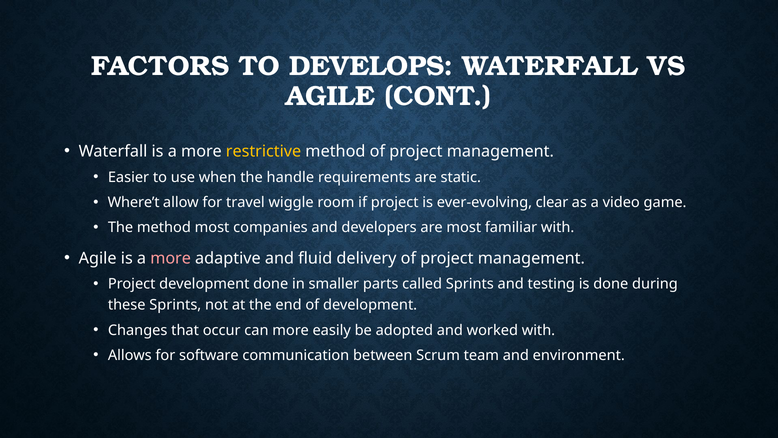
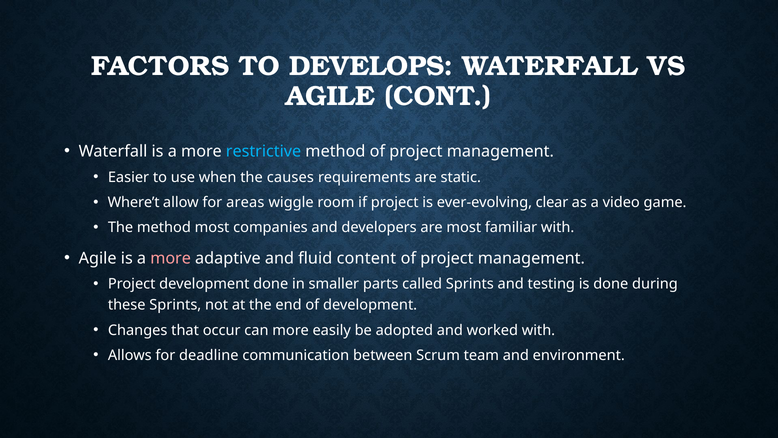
restrictive colour: yellow -> light blue
handle: handle -> causes
travel: travel -> areas
delivery: delivery -> content
software: software -> deadline
